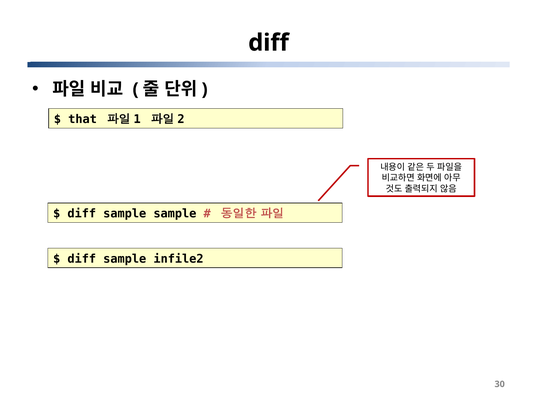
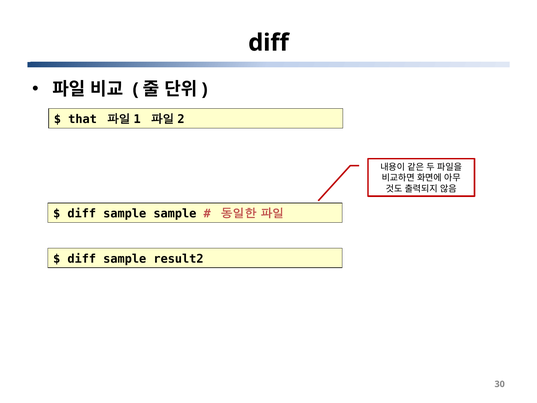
infile2: infile2 -> result2
